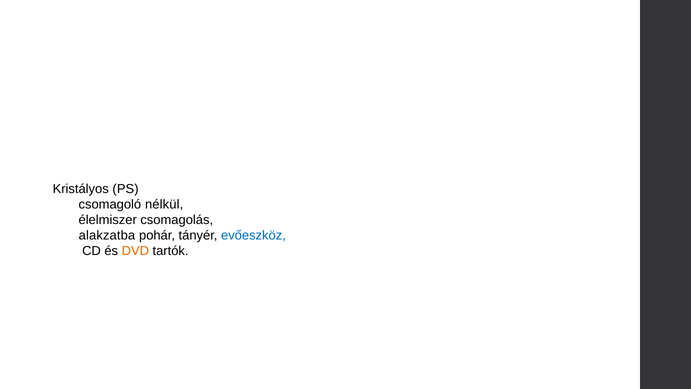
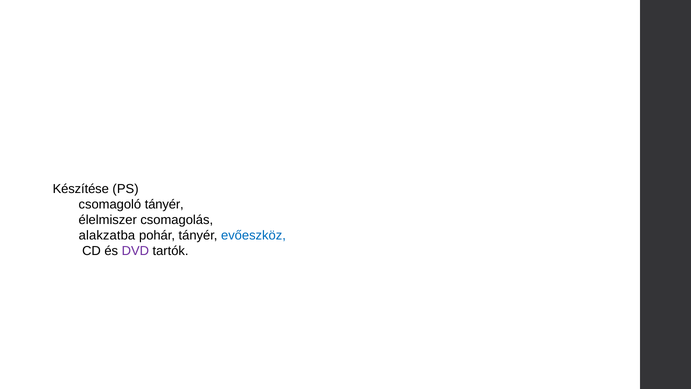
Kristályos: Kristályos -> Készítése
csomagoló nélkül: nélkül -> tányér
DVD colour: orange -> purple
